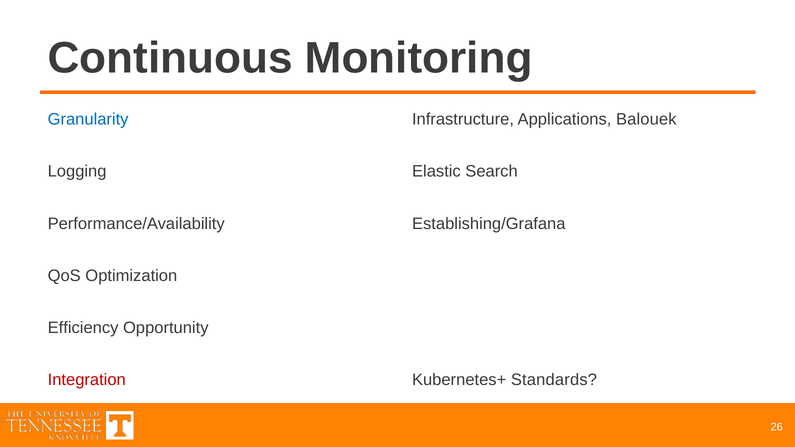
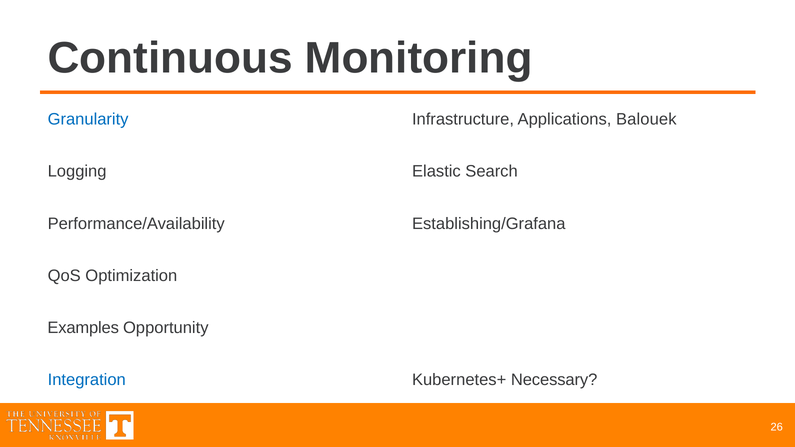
Efficiency: Efficiency -> Examples
Integration colour: red -> blue
Standards: Standards -> Necessary
